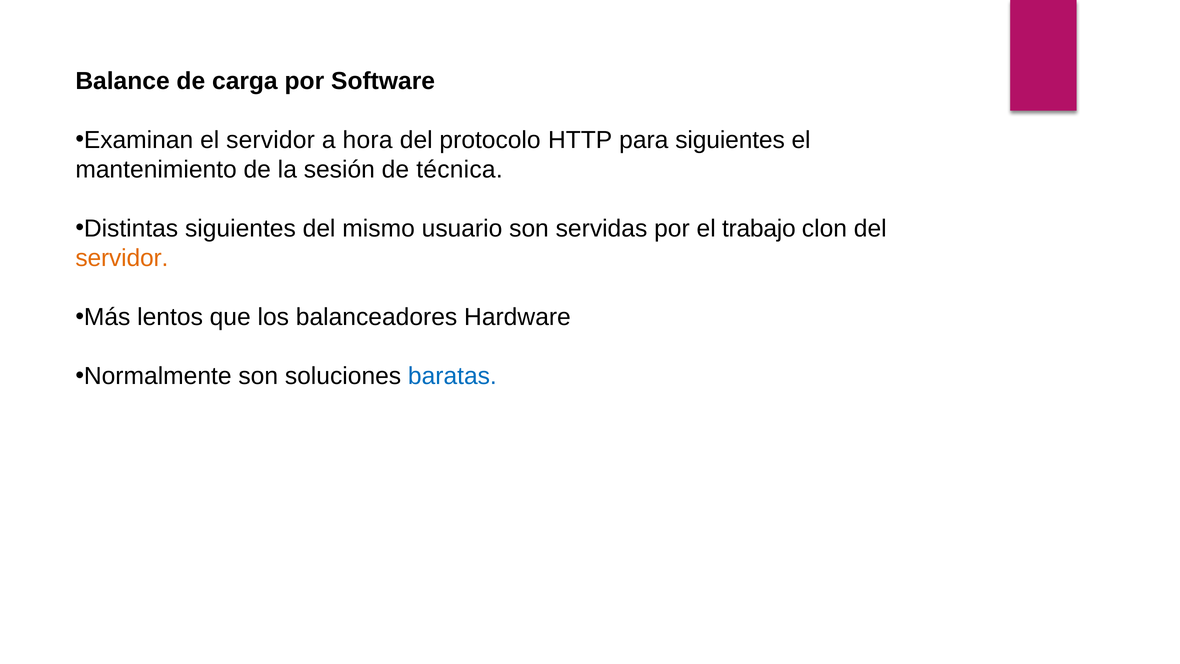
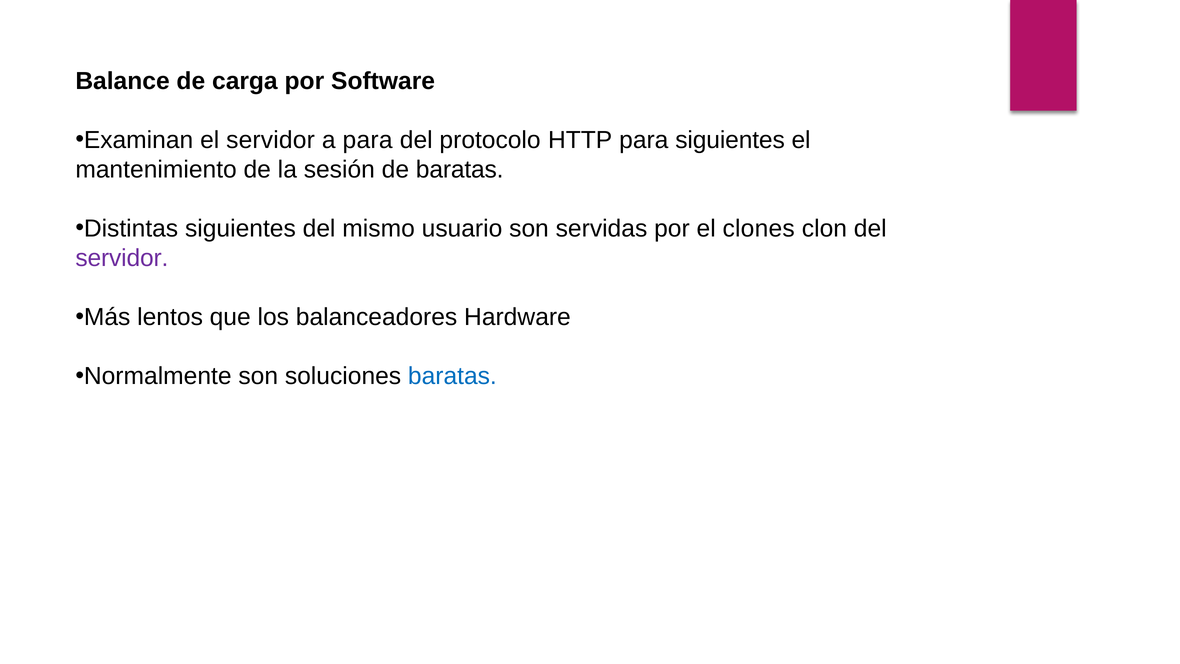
a hora: hora -> para
de técnica: técnica -> baratas
trabajo: trabajo -> clones
servidor at (122, 258) colour: orange -> purple
